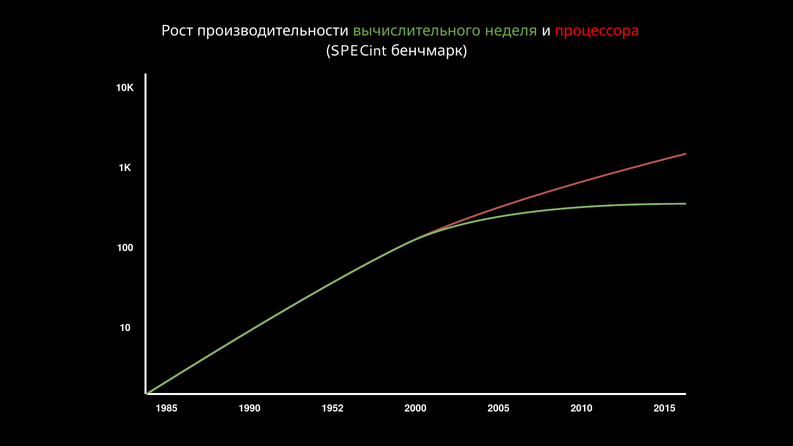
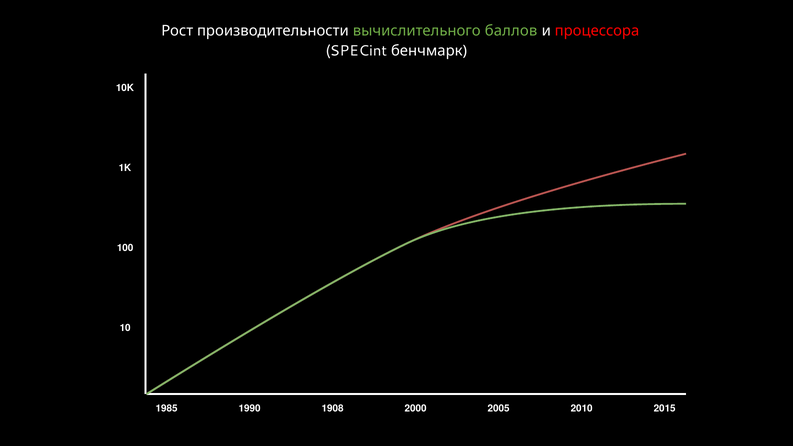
неделя: неделя -> баллов
1952: 1952 -> 1908
